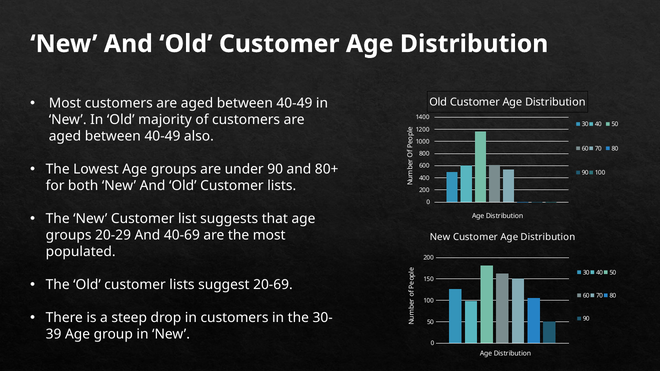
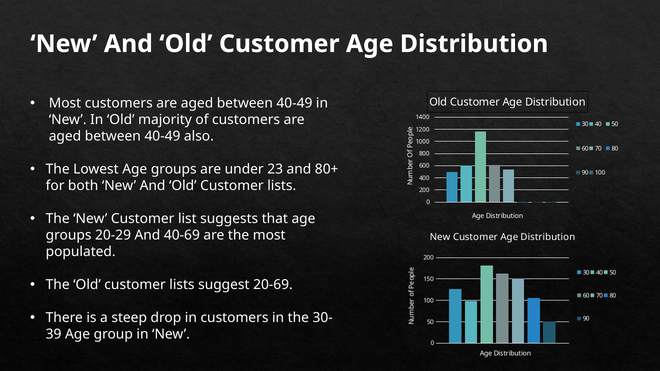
under 90: 90 -> 23
